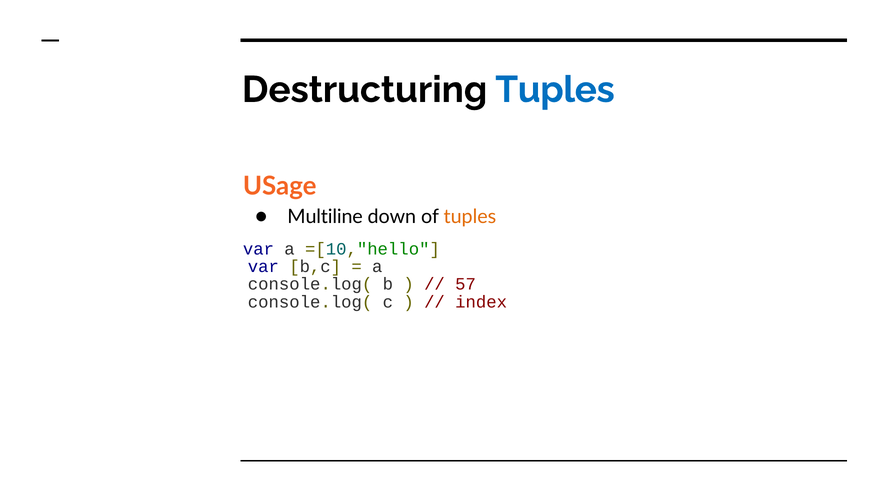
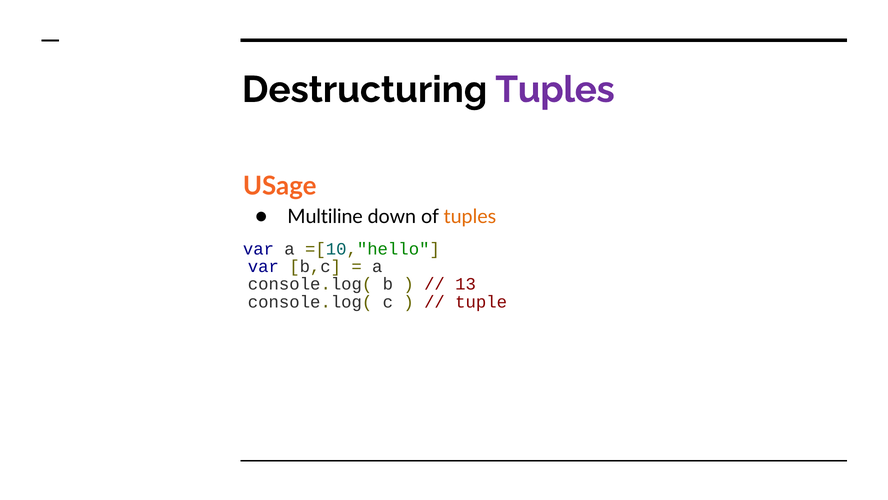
Tuples at (555, 90) colour: blue -> purple
57: 57 -> 13
index: index -> tuple
